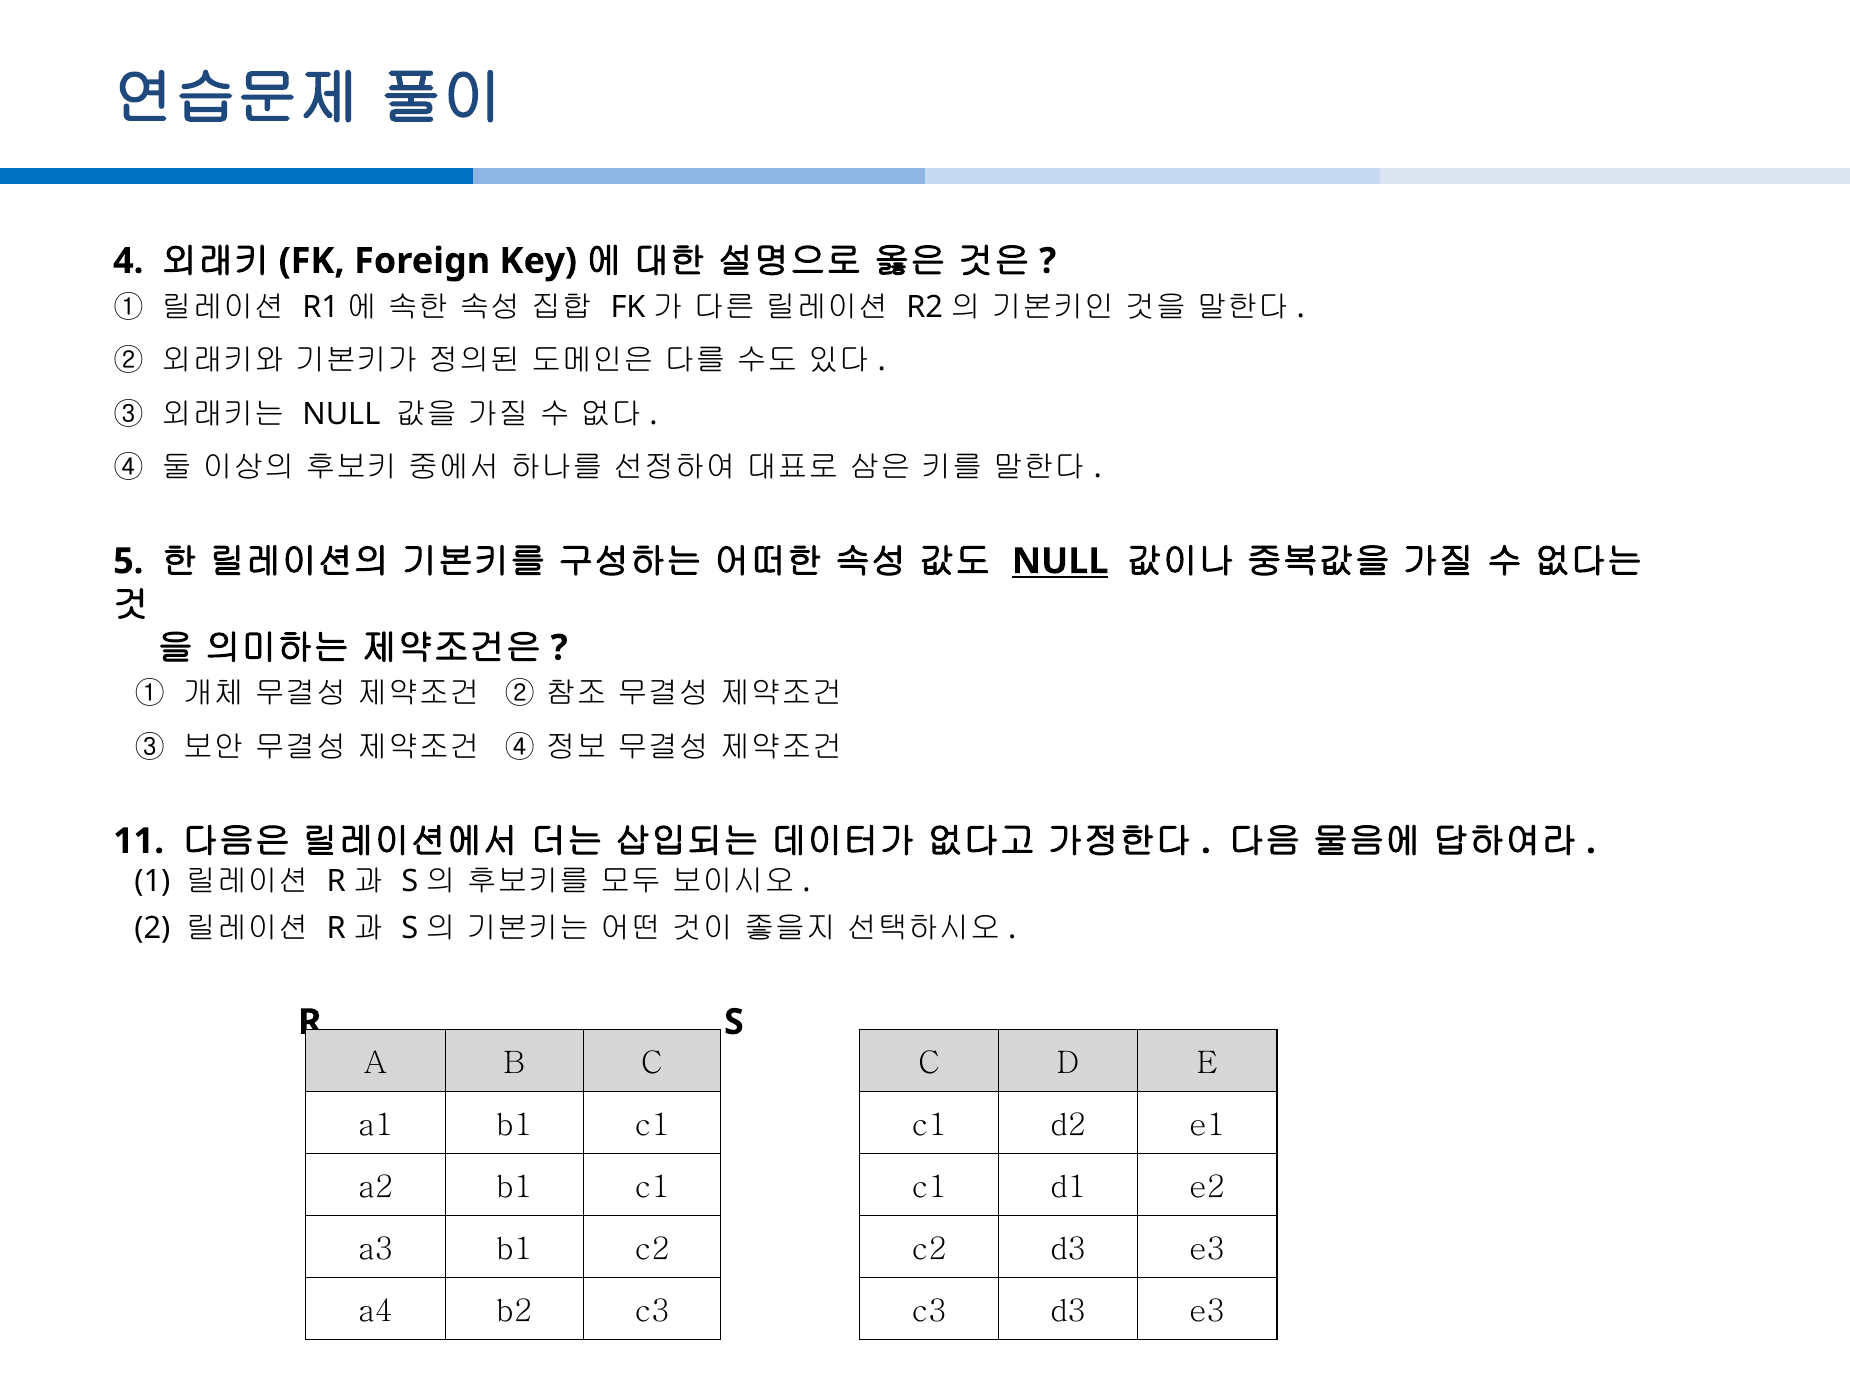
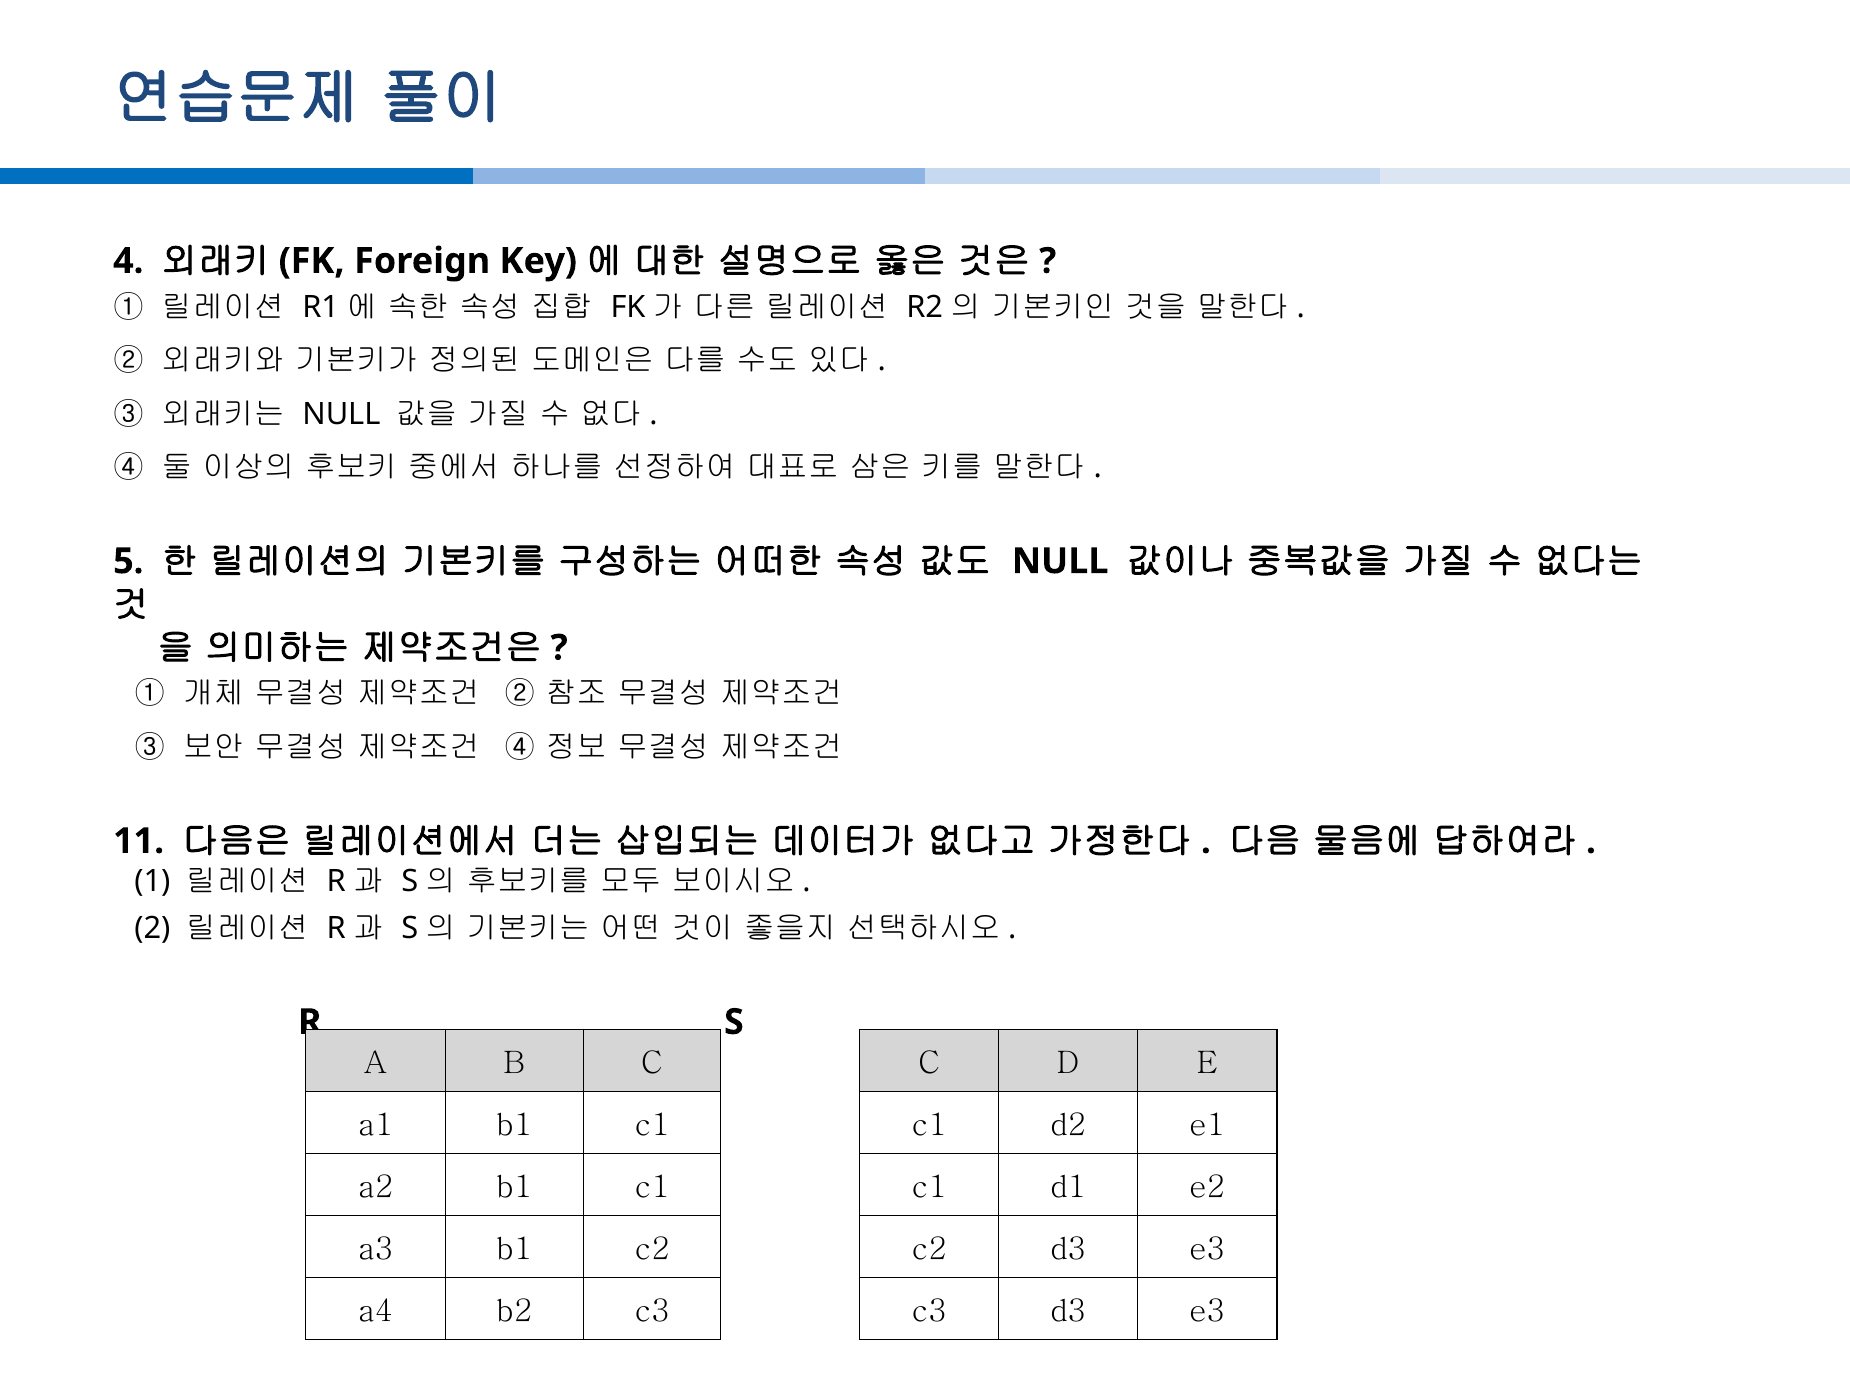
NULL at (1060, 561) underline: present -> none
